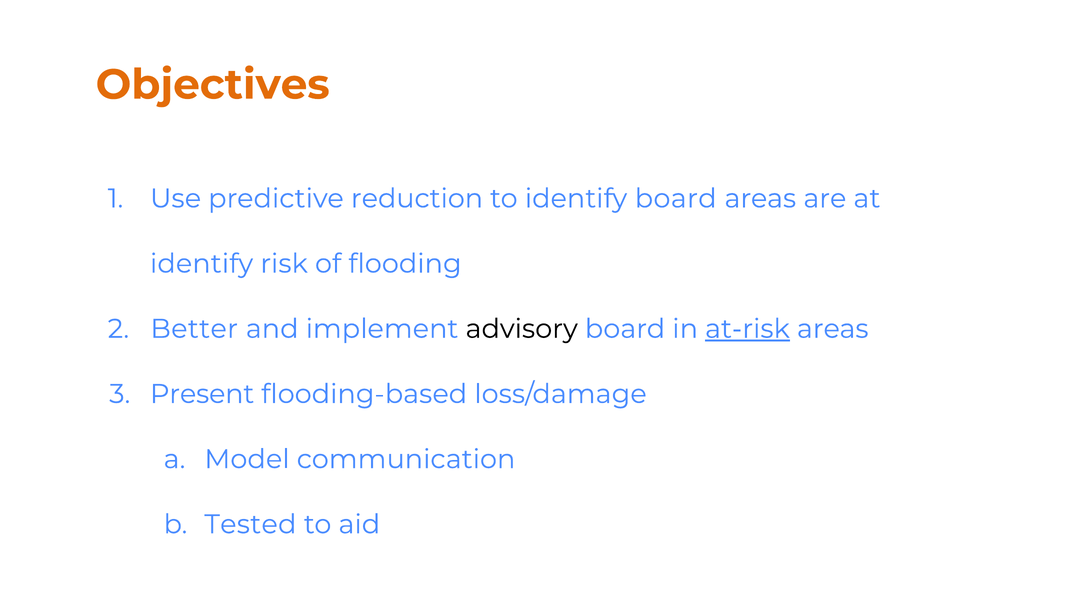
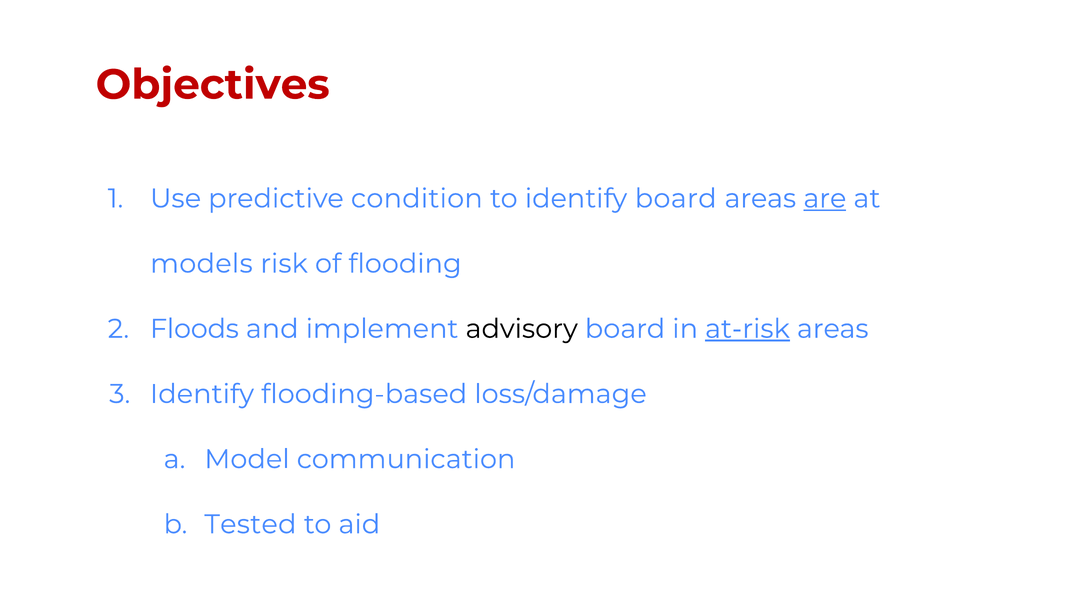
Objectives colour: orange -> red
reduction: reduction -> condition
are underline: none -> present
identify at (202, 264): identify -> models
Better: Better -> Floods
Present at (202, 394): Present -> Identify
